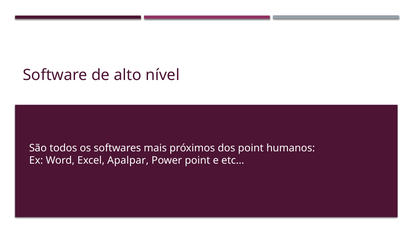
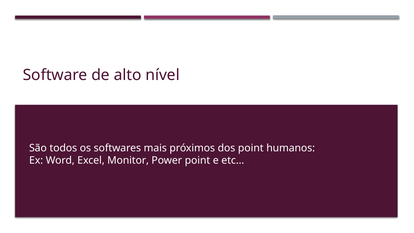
Apalpar: Apalpar -> Monitor
